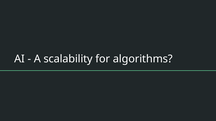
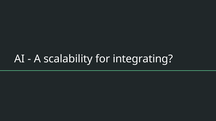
algorithms: algorithms -> integrating
